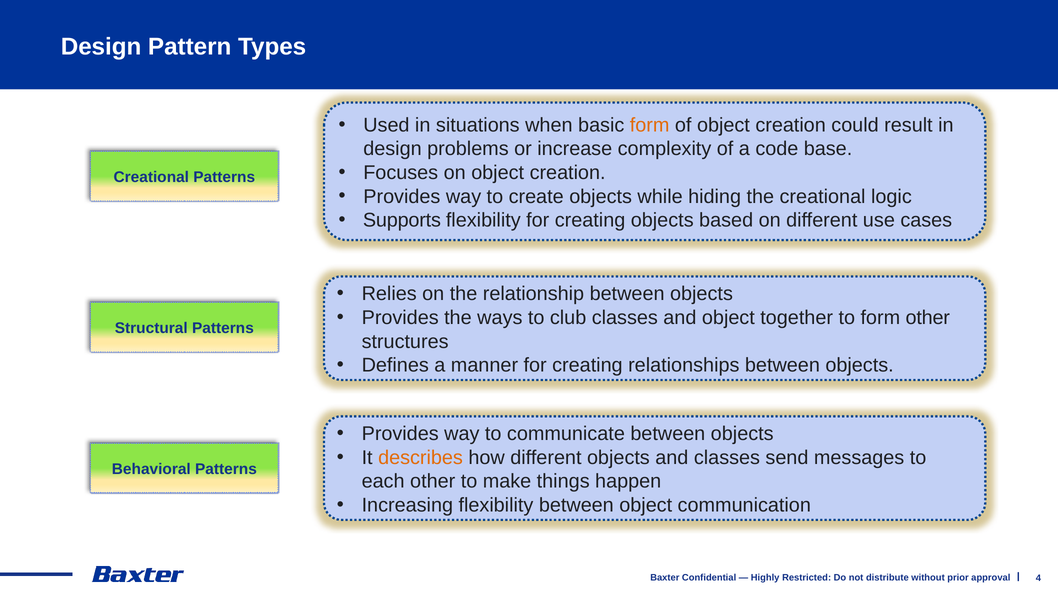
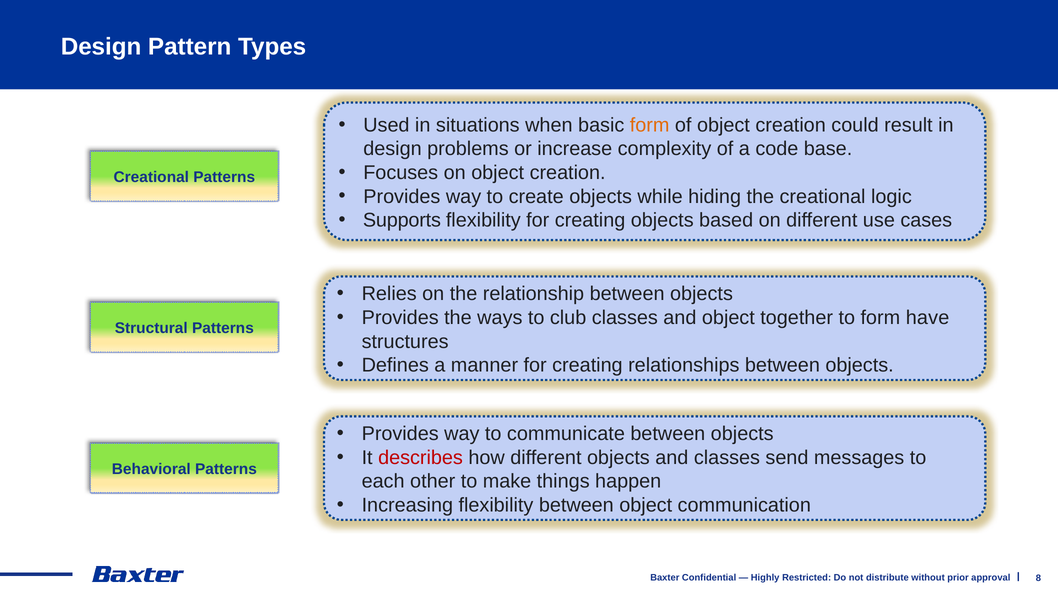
form other: other -> have
describes colour: orange -> red
4: 4 -> 8
